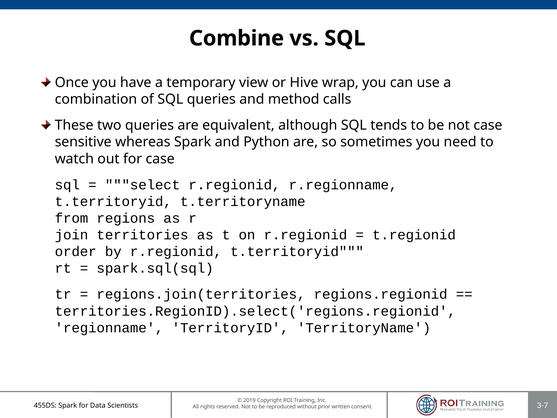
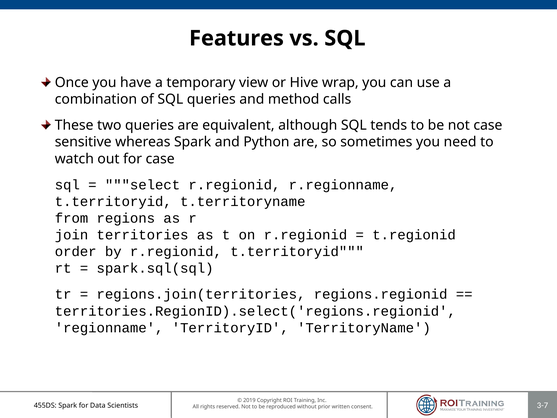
Combine: Combine -> Features
